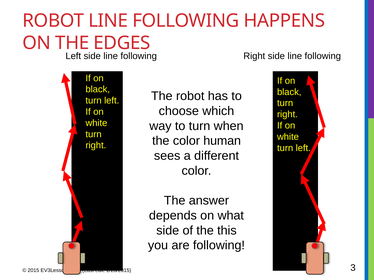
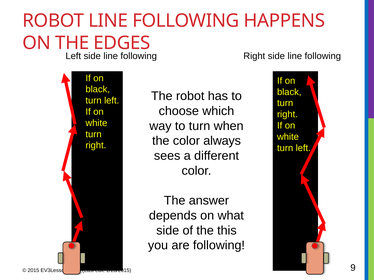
human: human -> always
3: 3 -> 9
